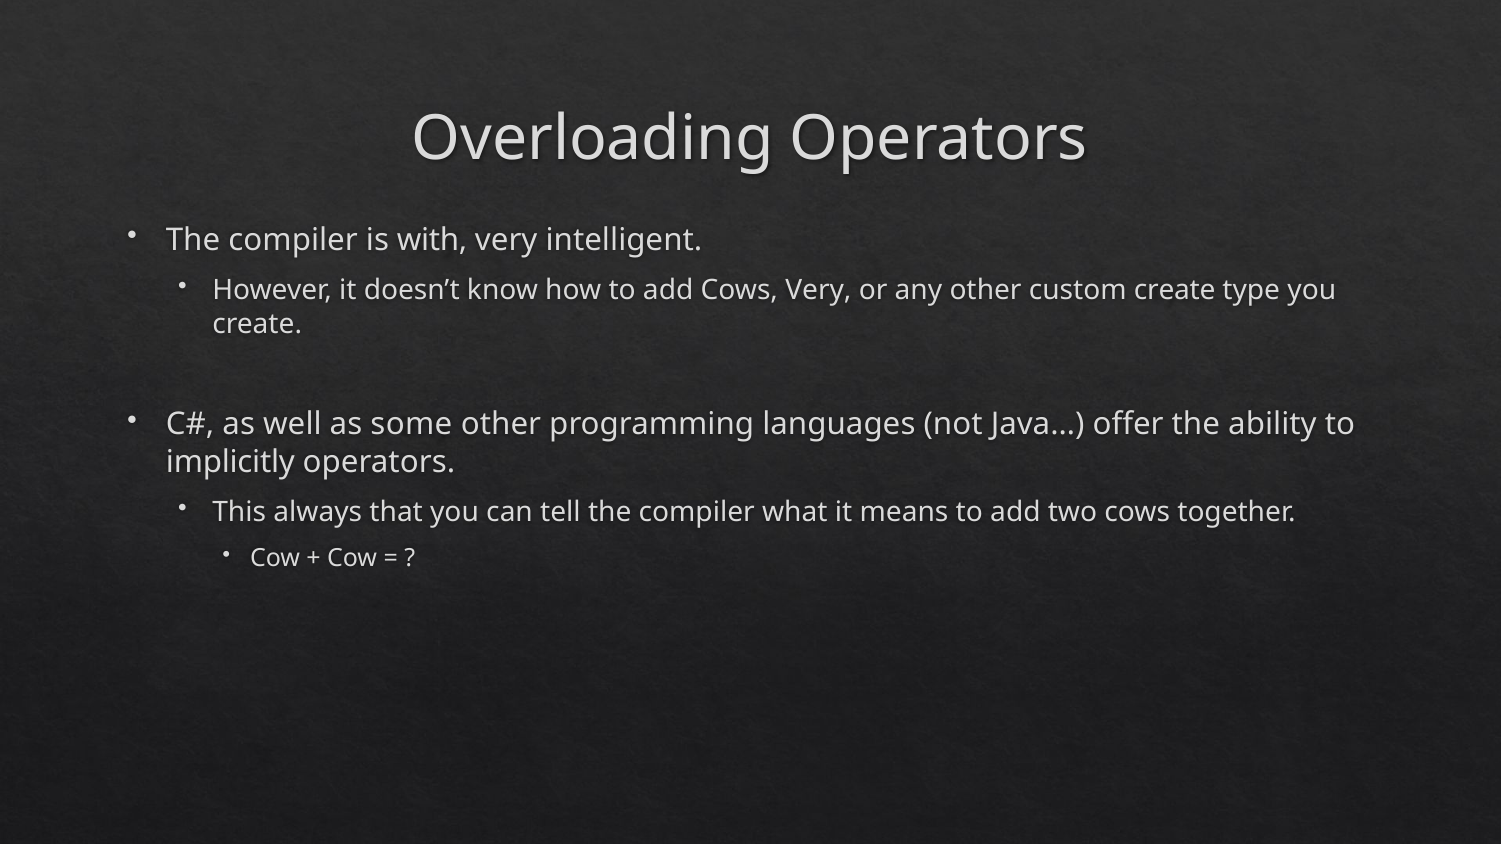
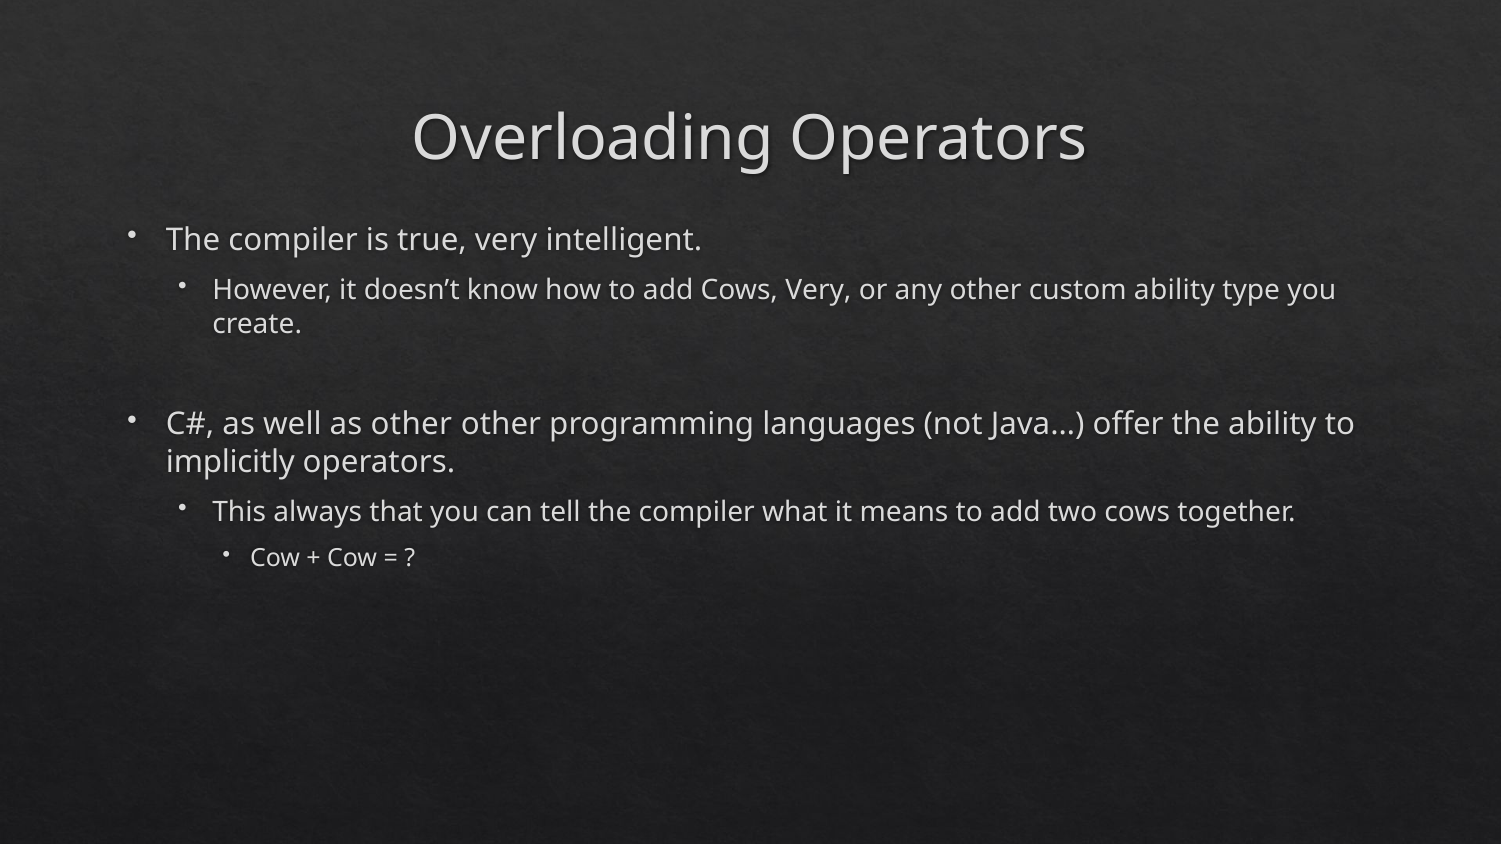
with: with -> true
custom create: create -> ability
as some: some -> other
